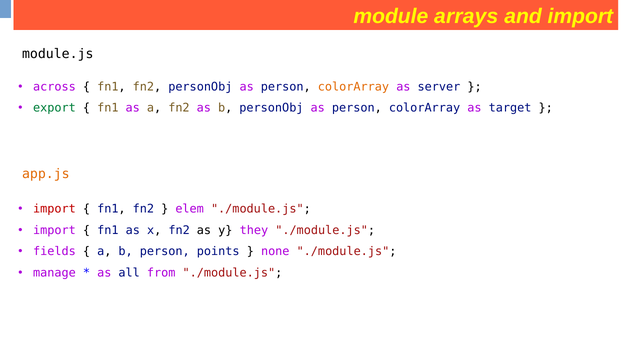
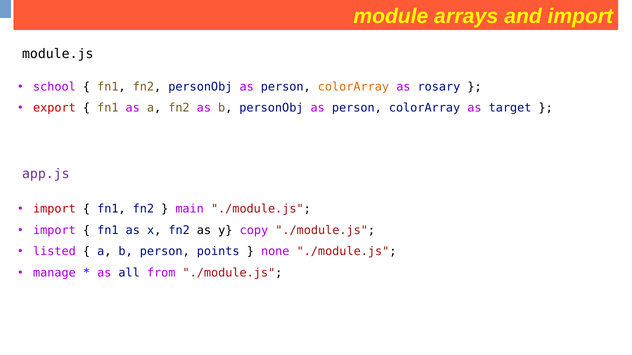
across: across -> school
server: server -> rosary
export colour: green -> red
app.js colour: orange -> purple
elem: elem -> main
they: they -> copy
fields: fields -> listed
